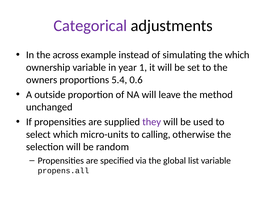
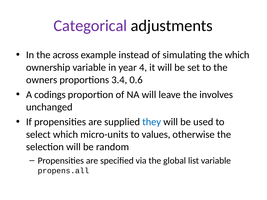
1: 1 -> 4
5.4: 5.4 -> 3.4
outside: outside -> codings
method: method -> involves
they colour: purple -> blue
calling: calling -> values
